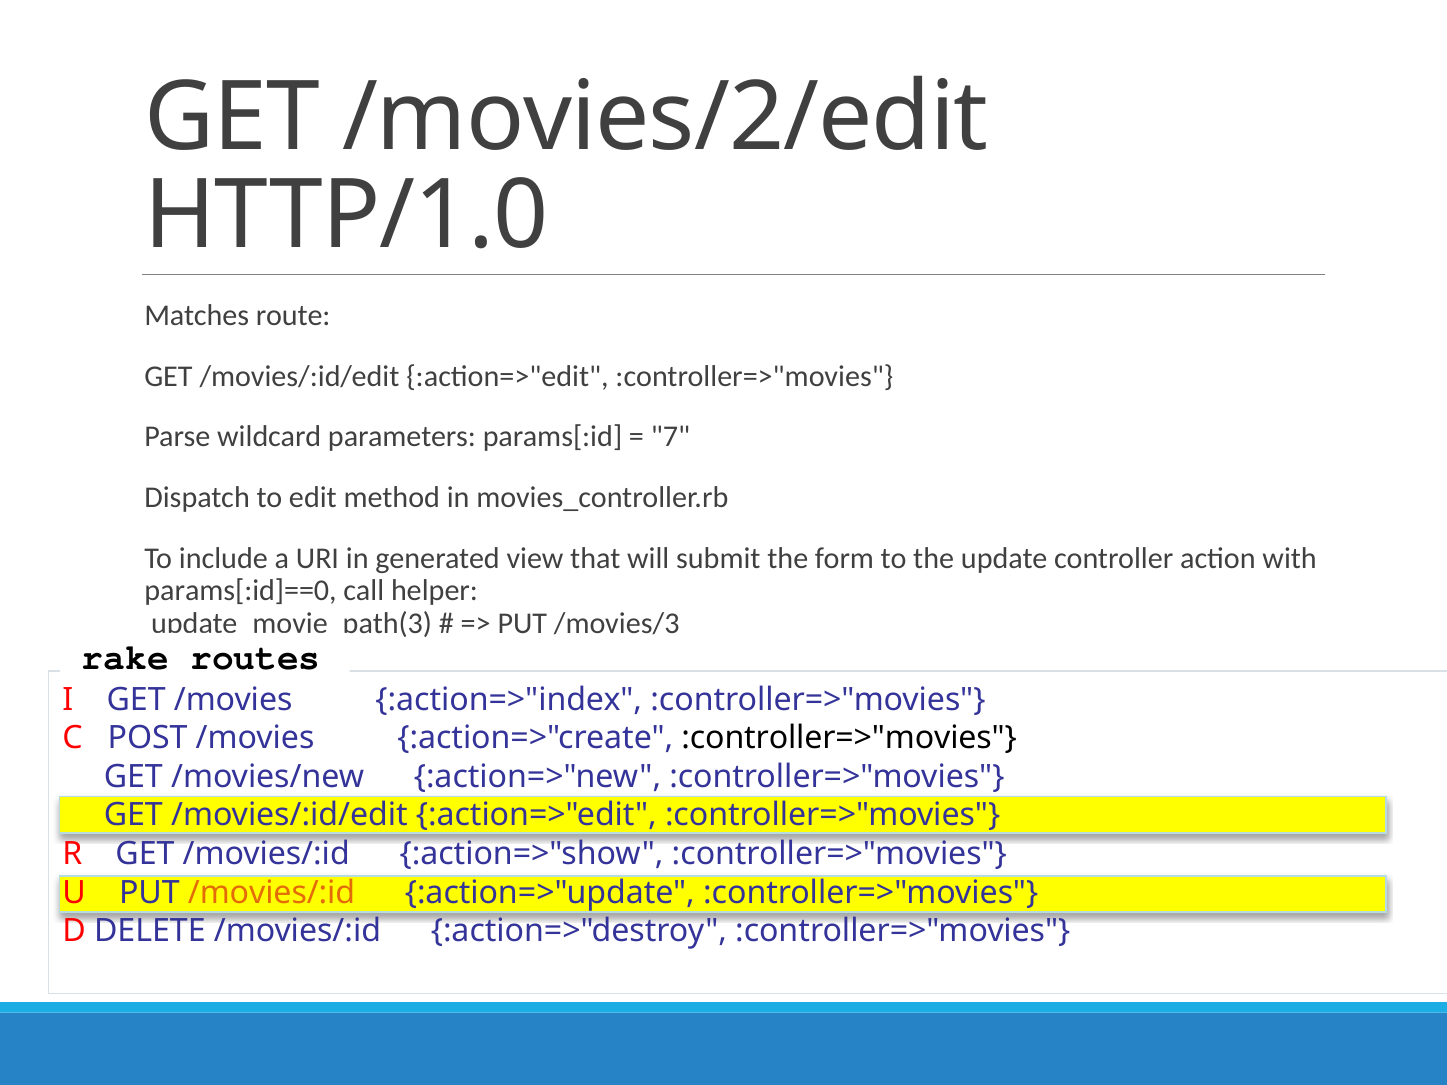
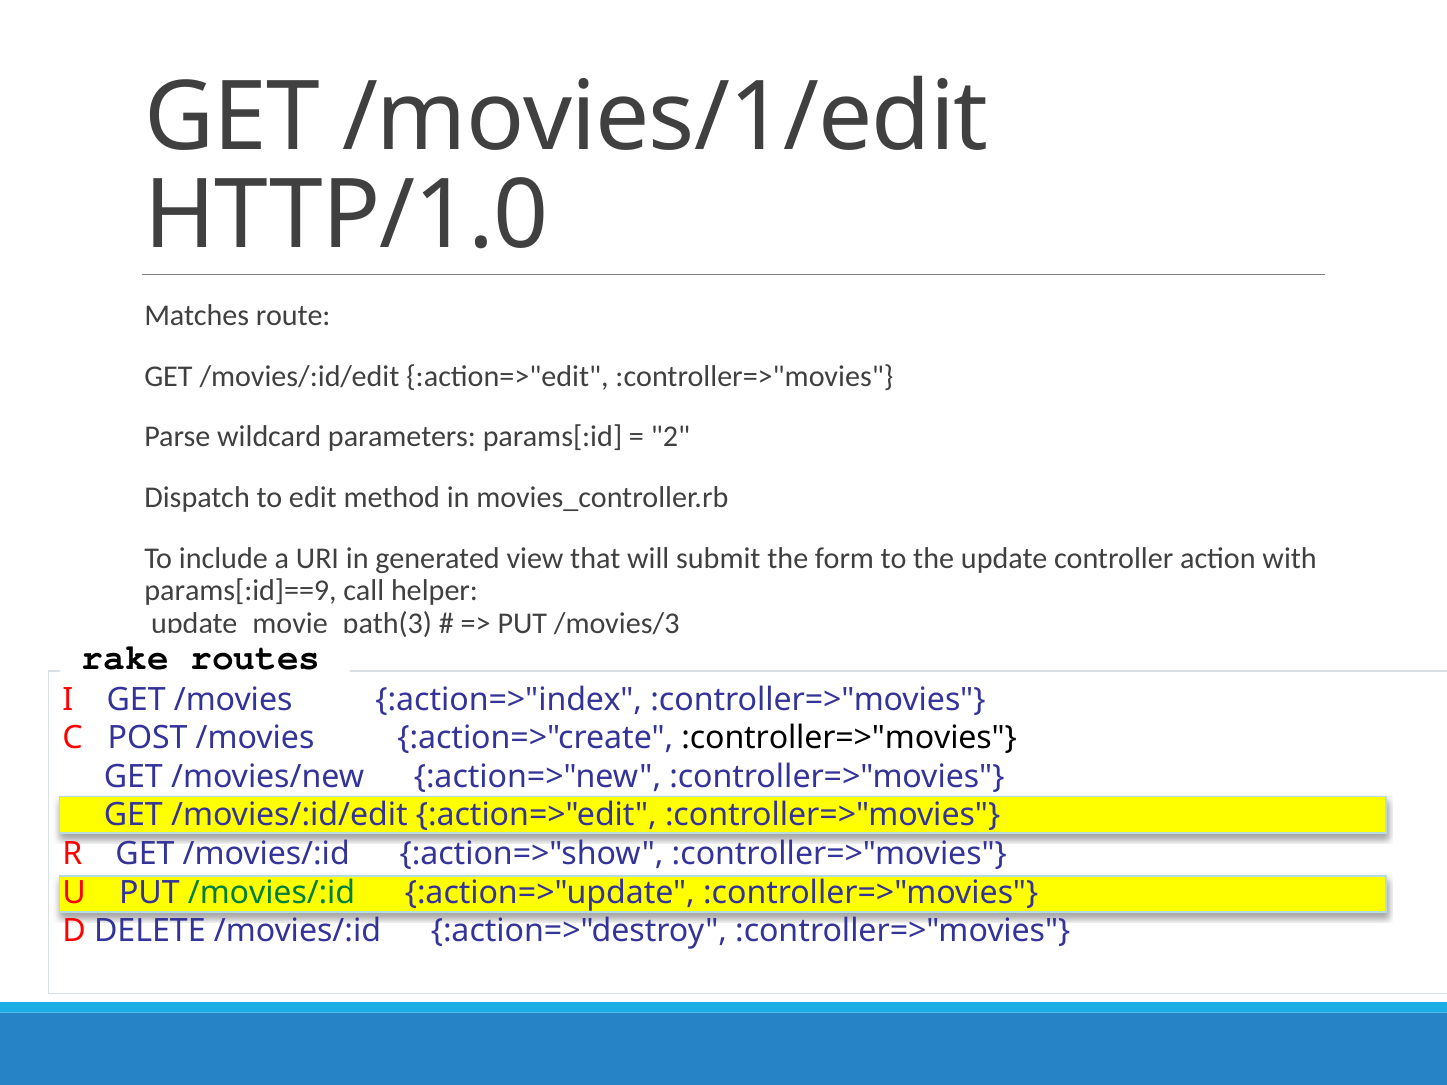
/movies/2/edit: /movies/2/edit -> /movies/1/edit
7: 7 -> 2
params[:id]==0: params[:id]==0 -> params[:id]==9
/movies/:id at (272, 893) colour: orange -> green
